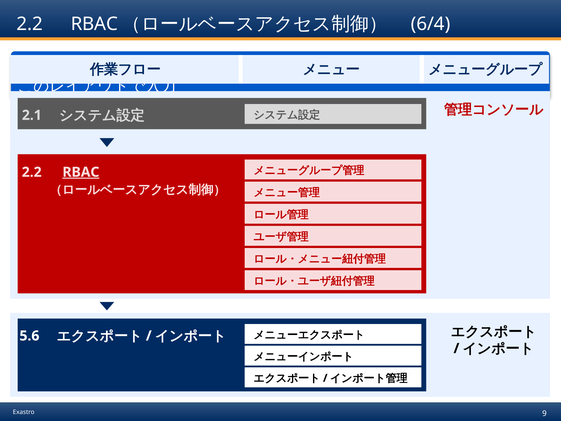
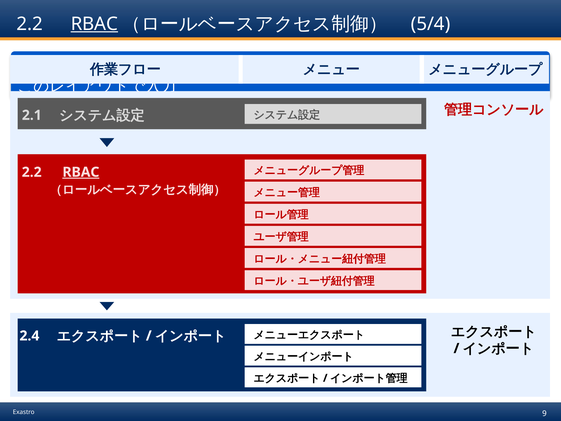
RBAC at (94, 24) underline: none -> present
6/4: 6/4 -> 5/4
5.6: 5.6 -> 2.4
